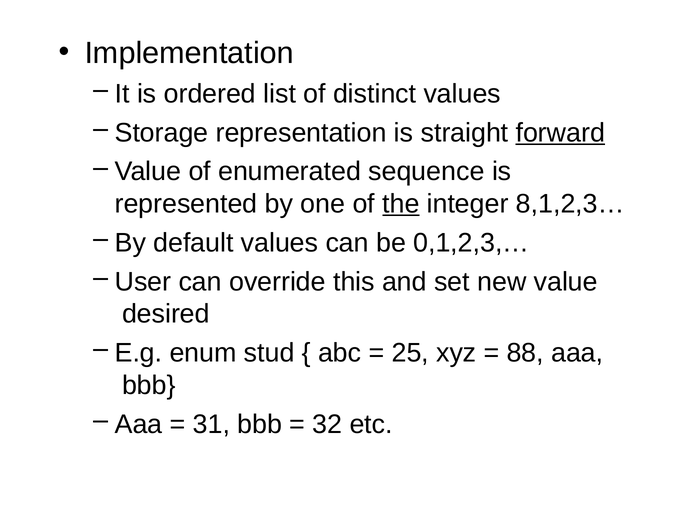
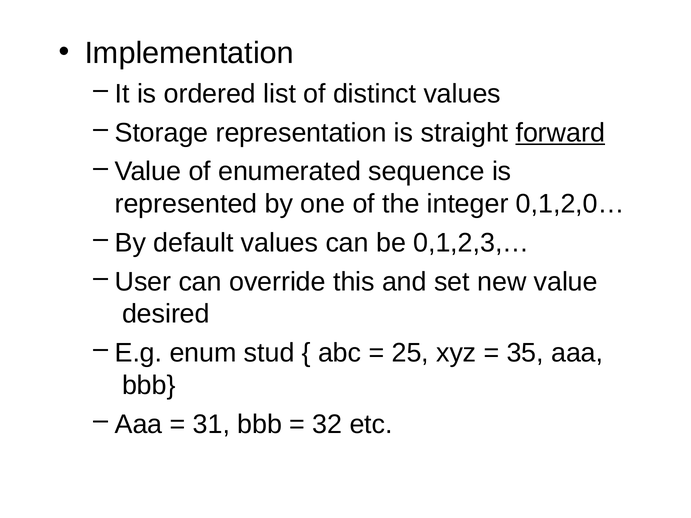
the underline: present -> none
8,1,2,3…: 8,1,2,3… -> 0,1,2,0…
88: 88 -> 35
